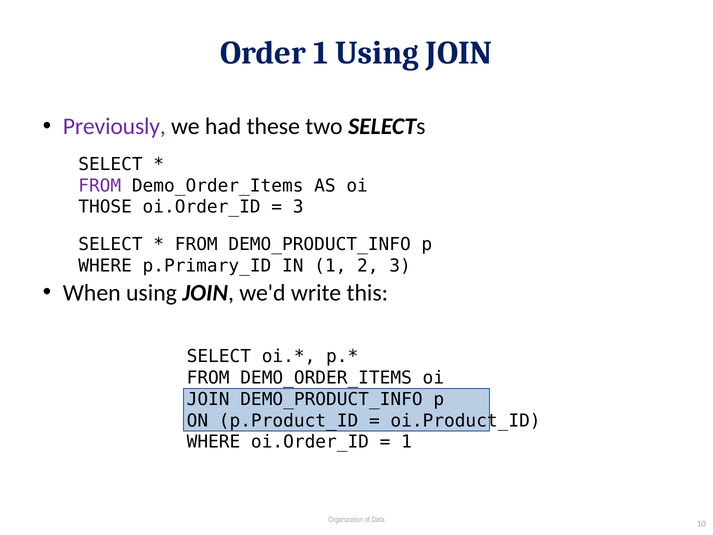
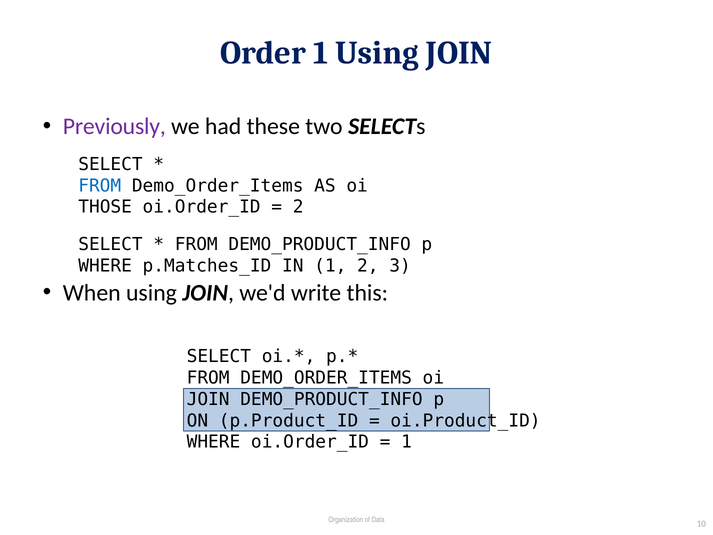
FROM at (100, 186) colour: purple -> blue
3 at (298, 207): 3 -> 2
p.Primary_ID: p.Primary_ID -> p.Matches_ID
